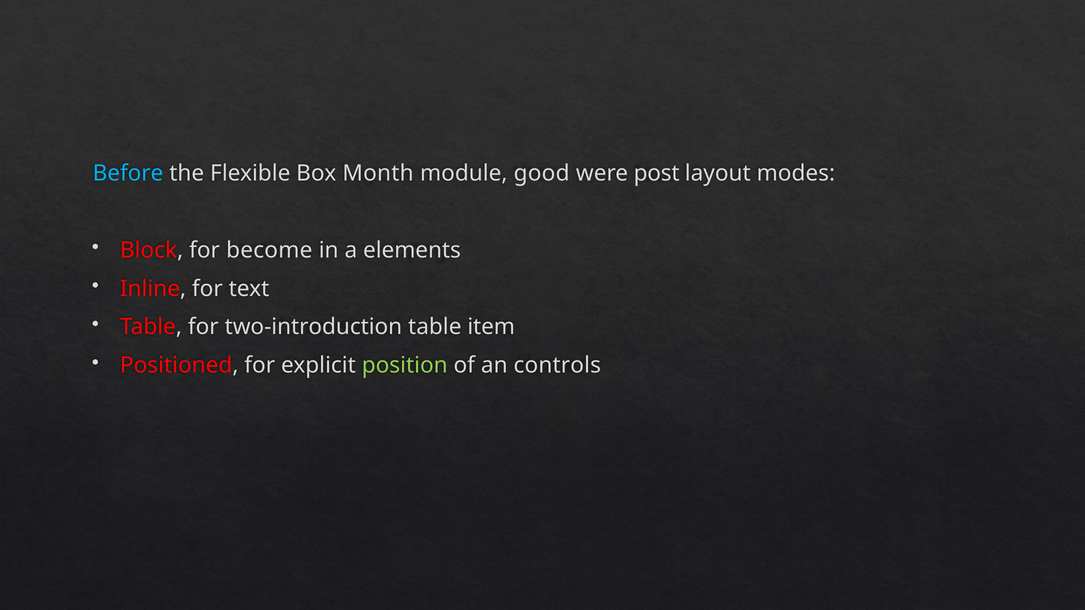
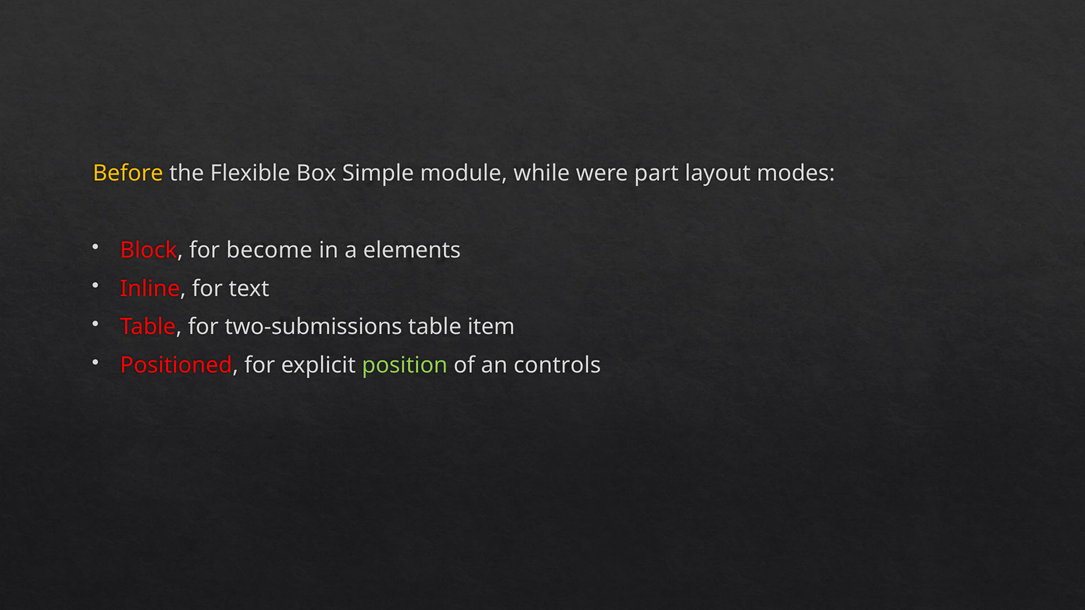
Before colour: light blue -> yellow
Month: Month -> Simple
good: good -> while
post: post -> part
two-introduction: two-introduction -> two-submissions
